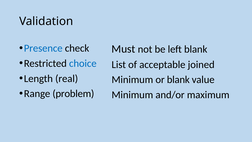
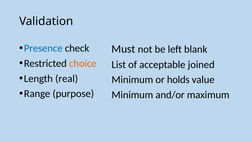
choice colour: blue -> orange
or blank: blank -> holds
problem: problem -> purpose
